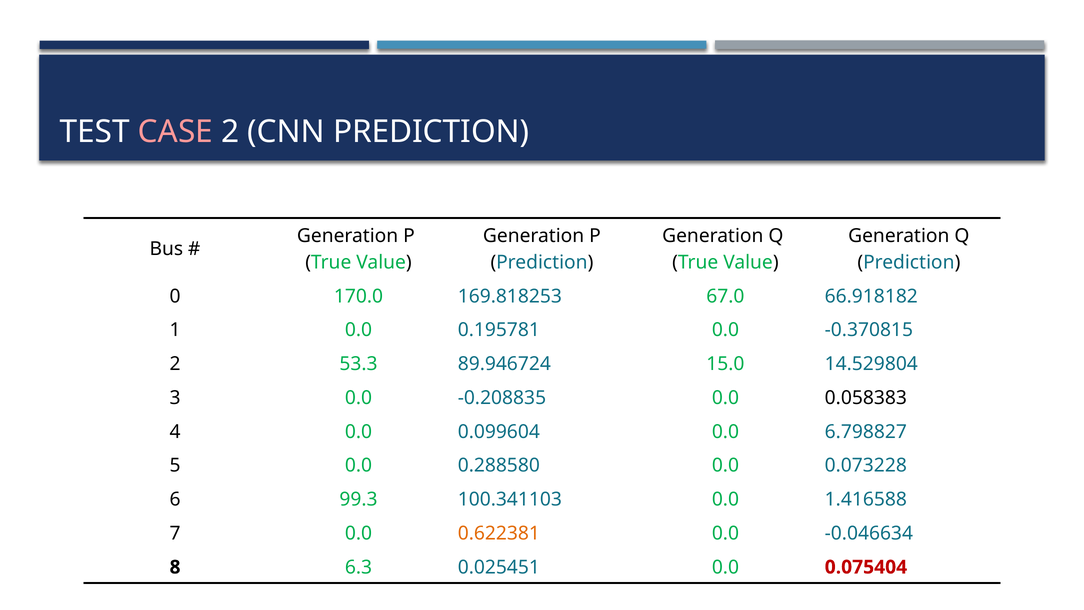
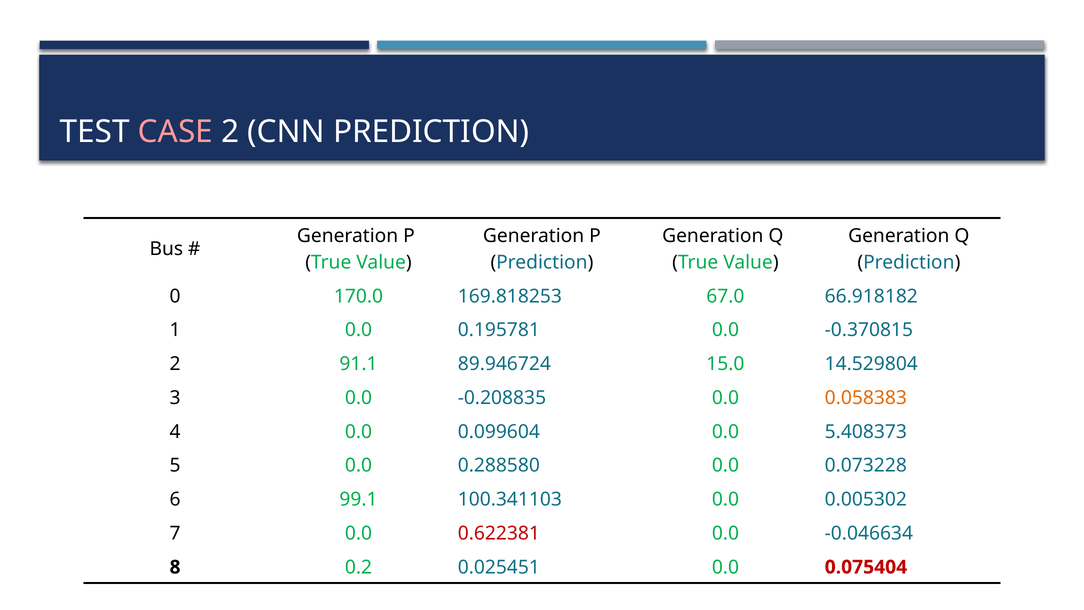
53.3: 53.3 -> 91.1
0.058383 colour: black -> orange
6.798827: 6.798827 -> 5.408373
99.3: 99.3 -> 99.1
1.416588: 1.416588 -> 0.005302
0.622381 colour: orange -> red
6.3: 6.3 -> 0.2
